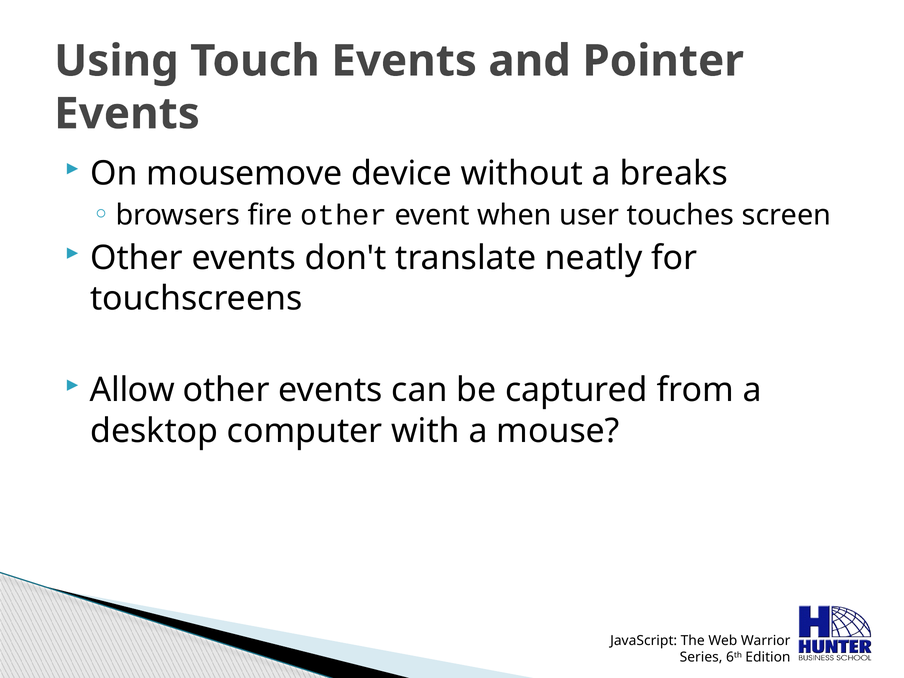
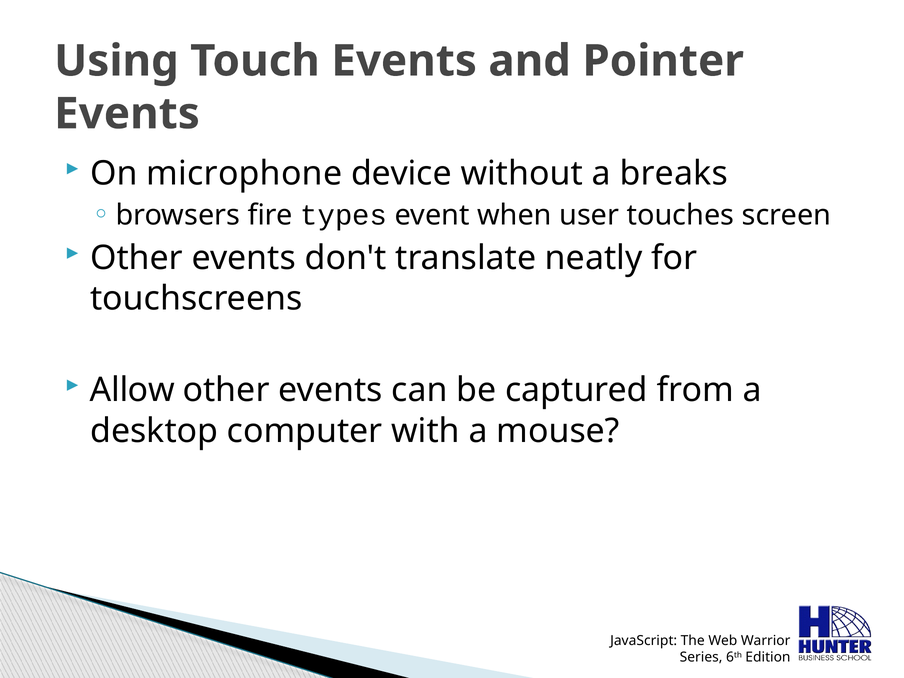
mousemove: mousemove -> microphone
fire other: other -> types
